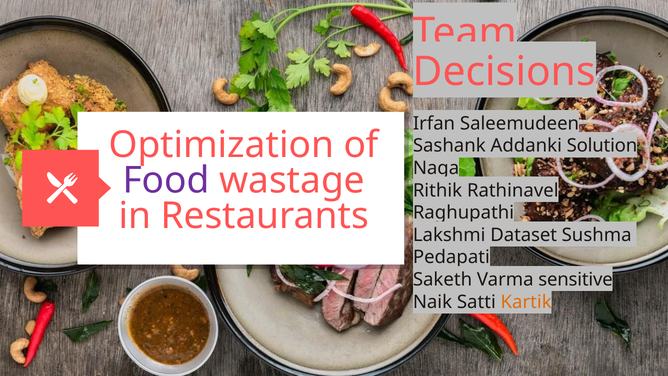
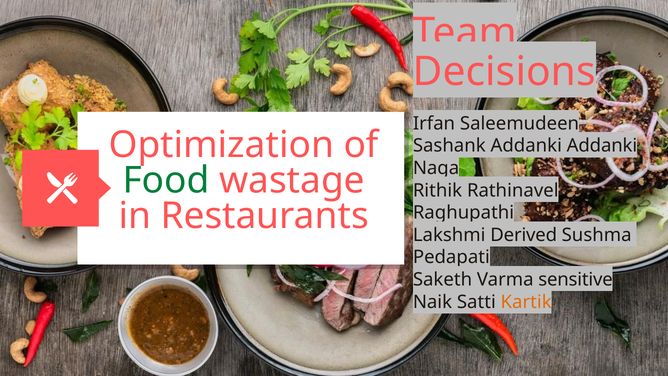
Addanki Solution: Solution -> Addanki
Food colour: purple -> green
Dataset: Dataset -> Derived
